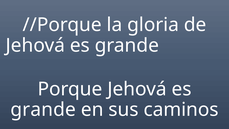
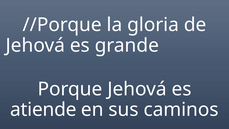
grande at (43, 110): grande -> atiende
